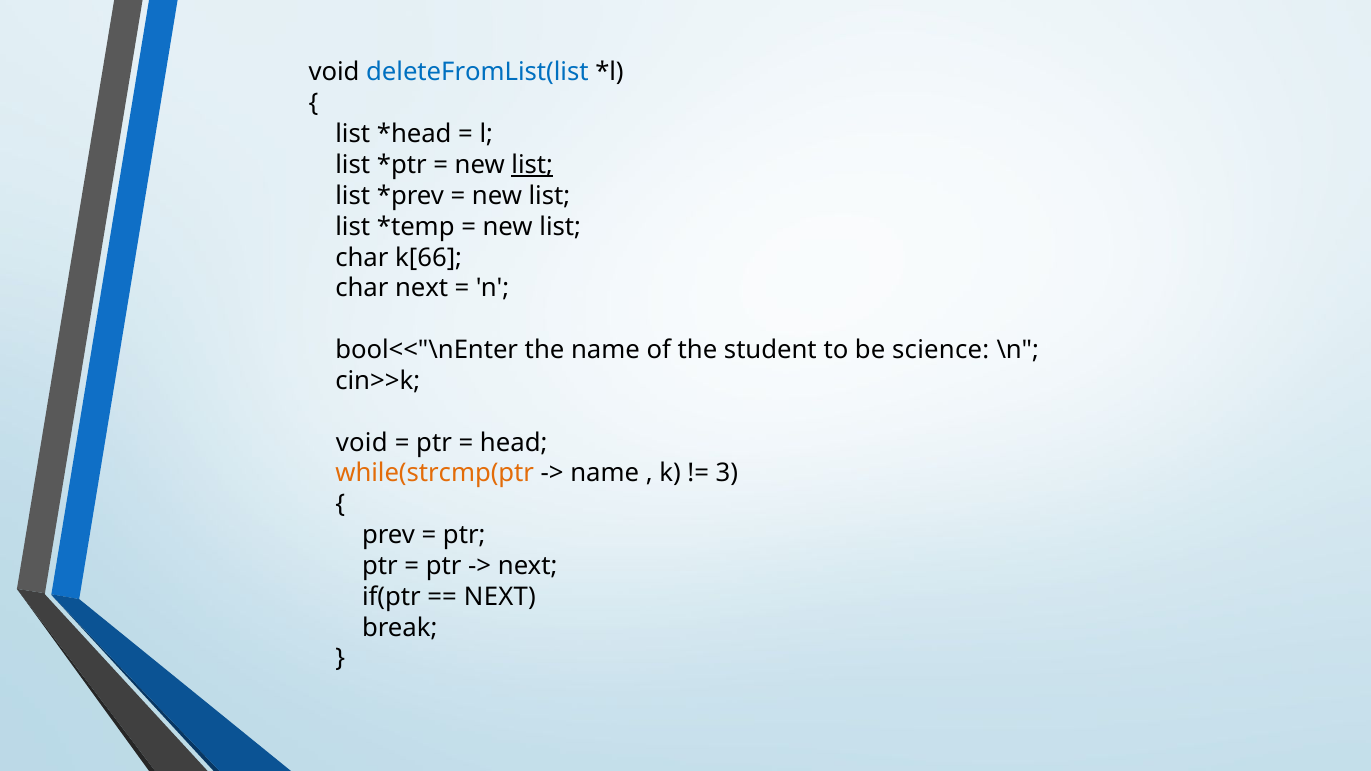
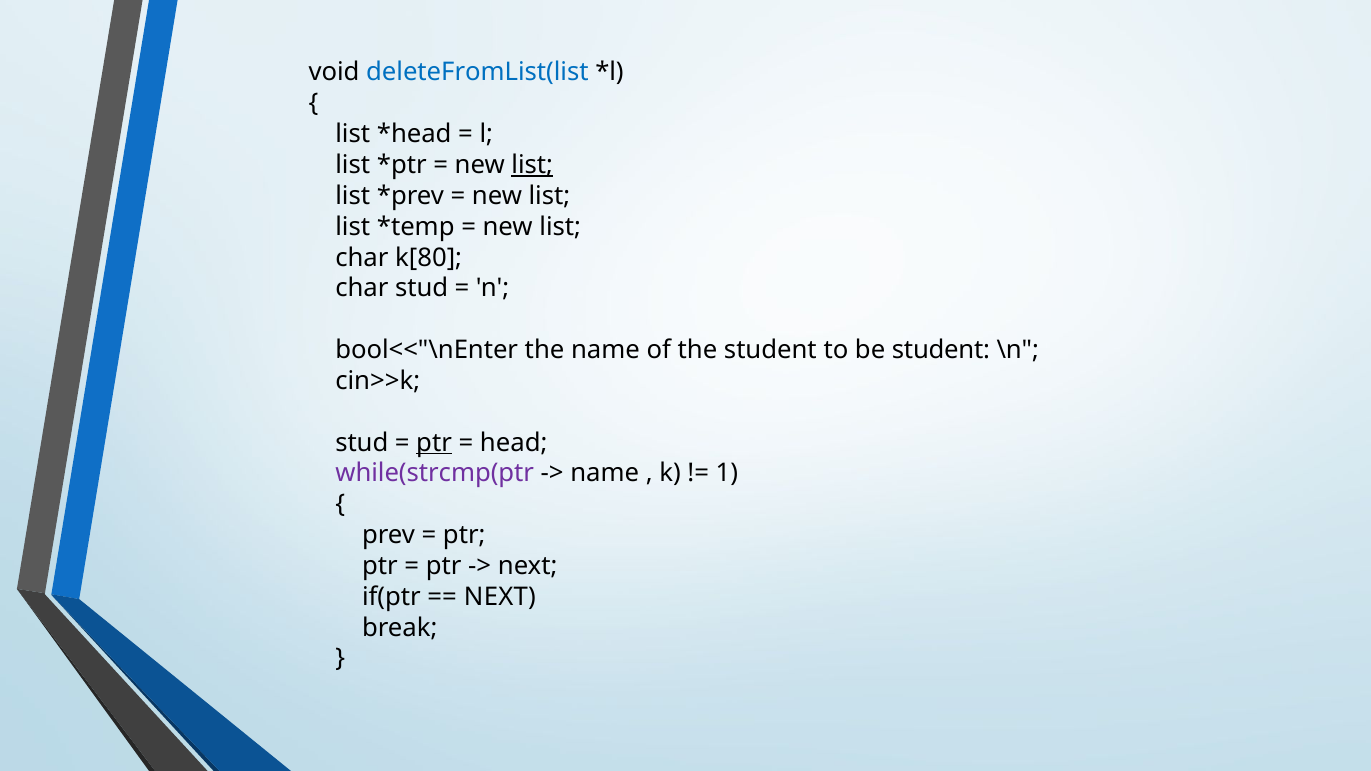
k[66: k[66 -> k[80
char next: next -> stud
be science: science -> student
void at (362, 443): void -> stud
ptr at (434, 443) underline: none -> present
while(strcmp(ptr colour: orange -> purple
3: 3 -> 1
